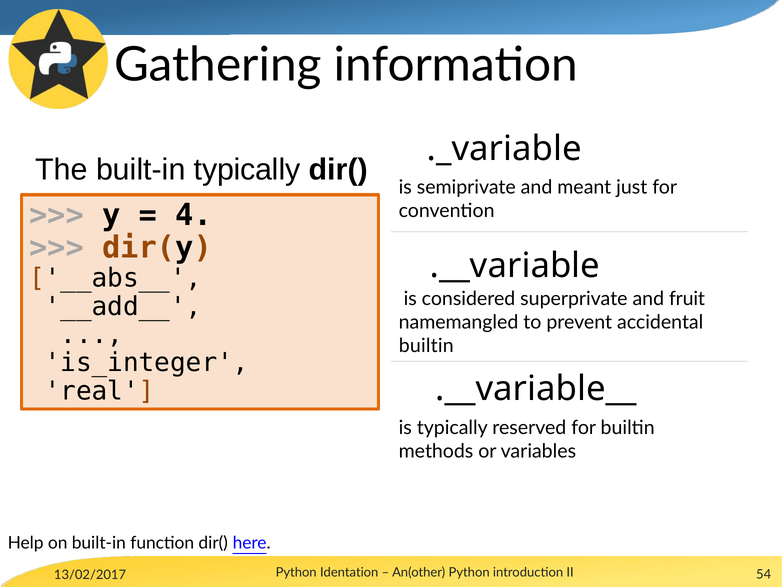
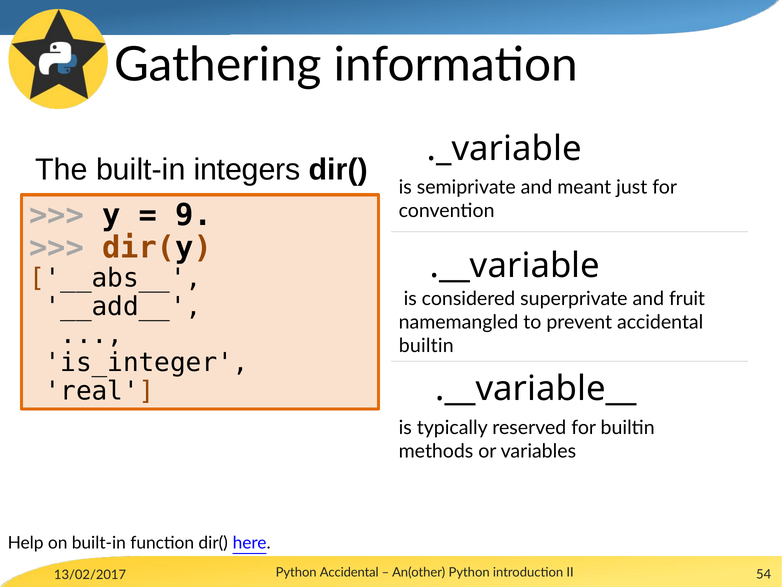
built-in typically: typically -> integers
4: 4 -> 9
Python Identation: Identation -> Accidental
